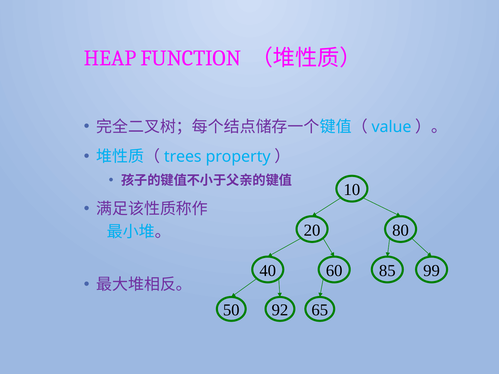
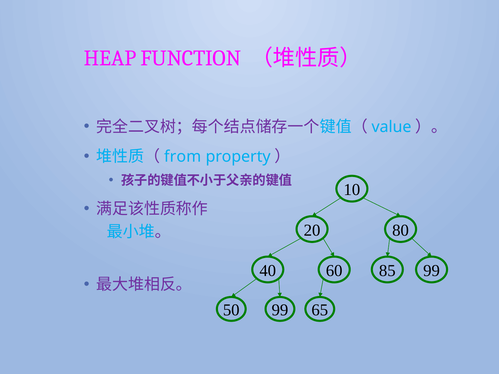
trees: trees -> from
50 92: 92 -> 99
